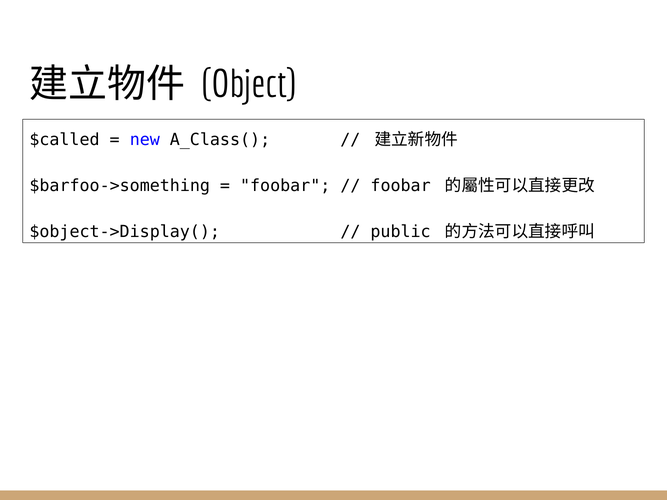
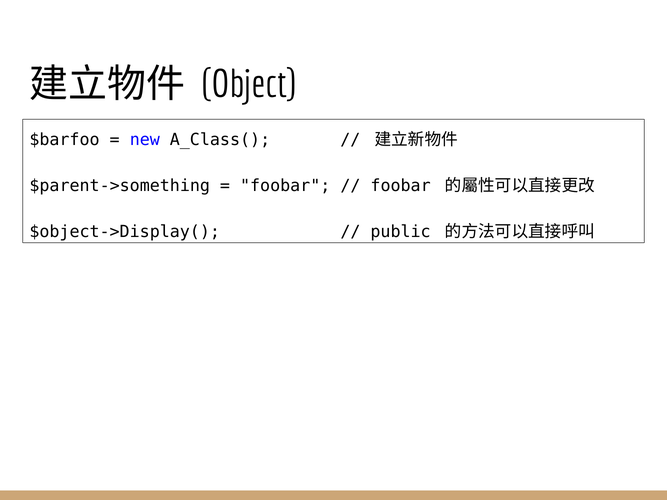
$called: $called -> $barfoo
$barfoo->something: $barfoo->something -> $parent->something
